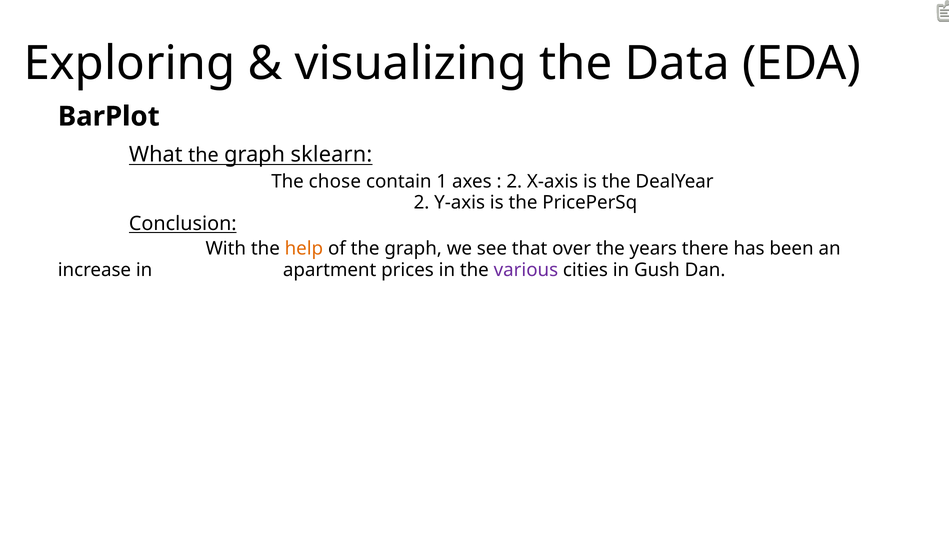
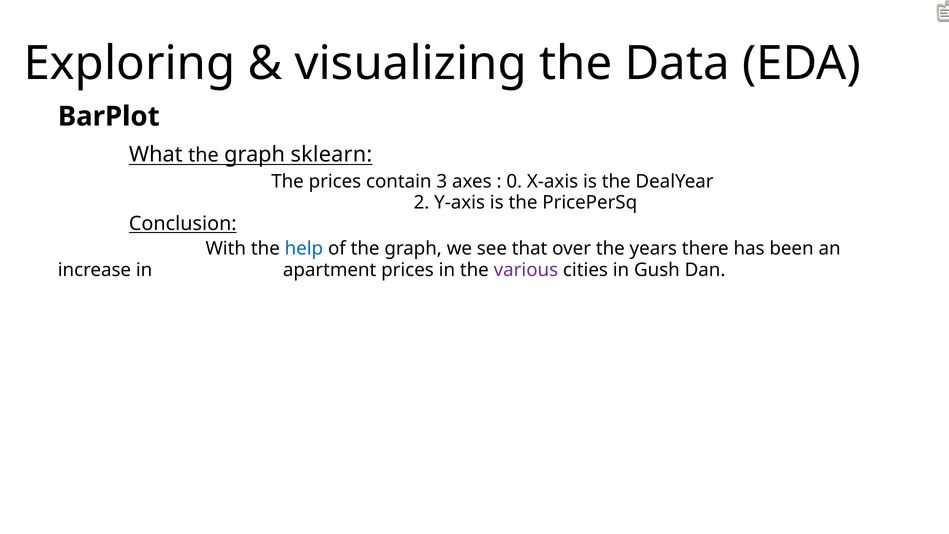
The chose: chose -> prices
1: 1 -> 3
2 at (514, 181): 2 -> 0
help colour: orange -> blue
